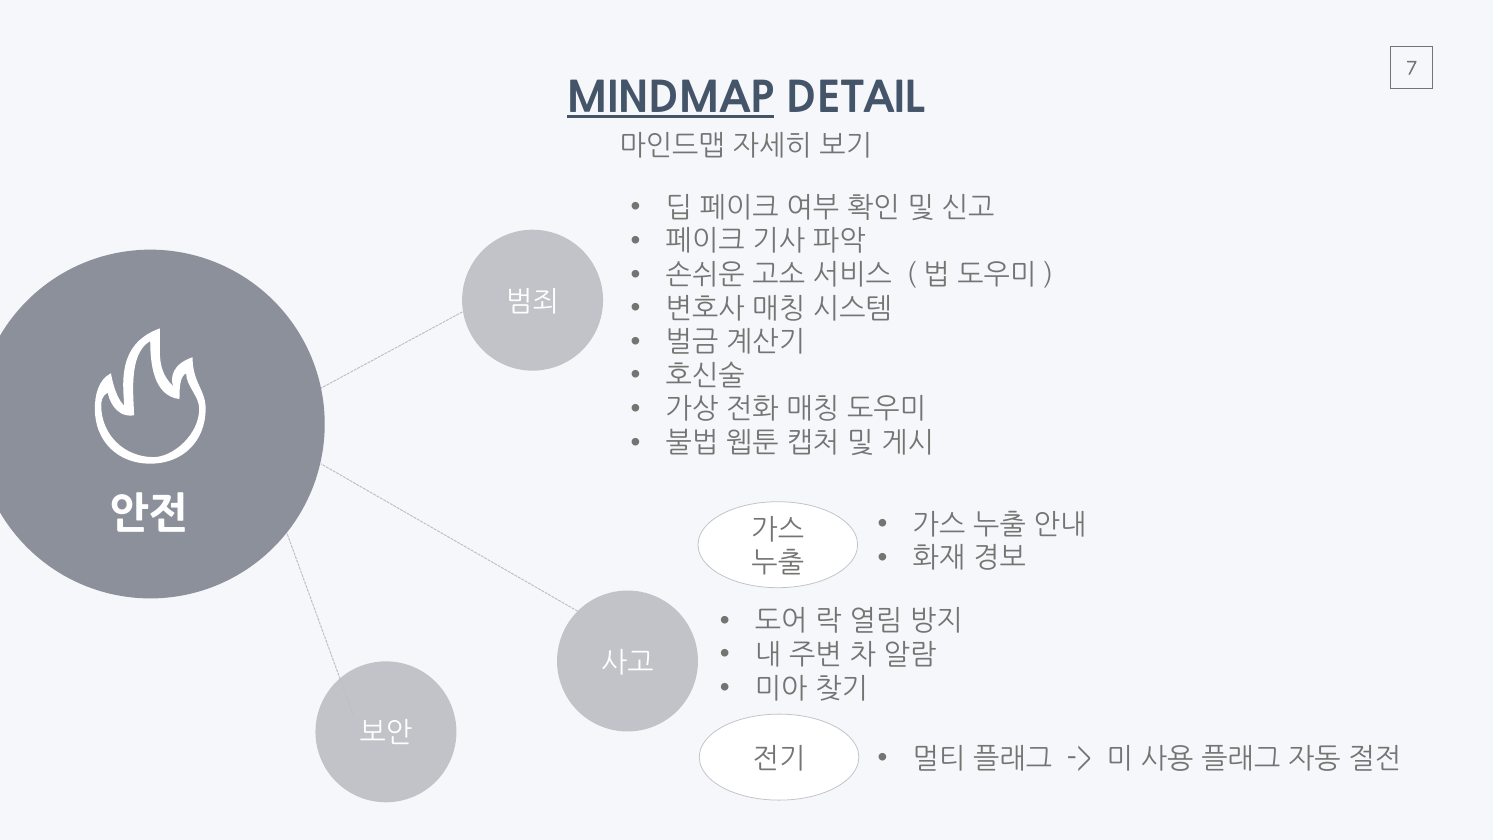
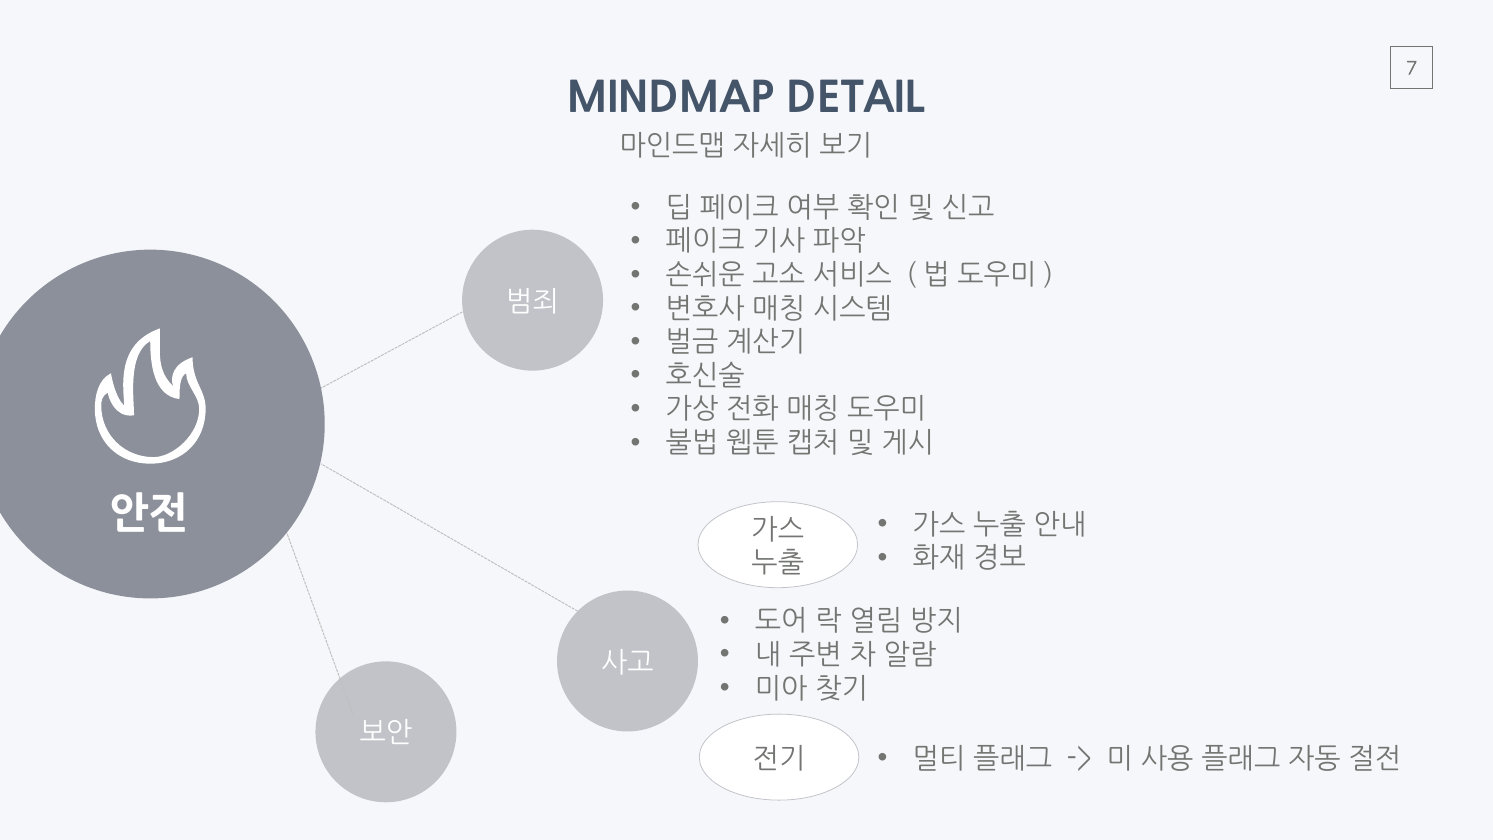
MINDMAP underline: present -> none
